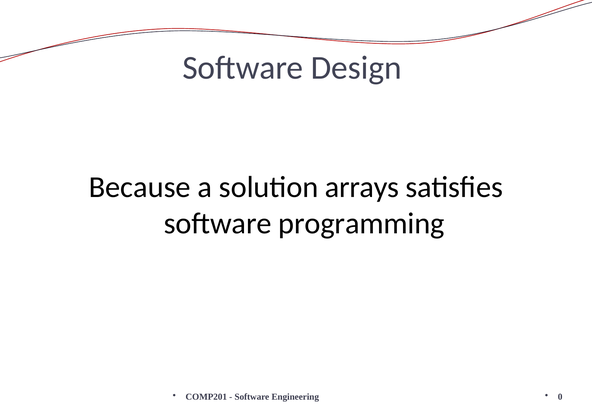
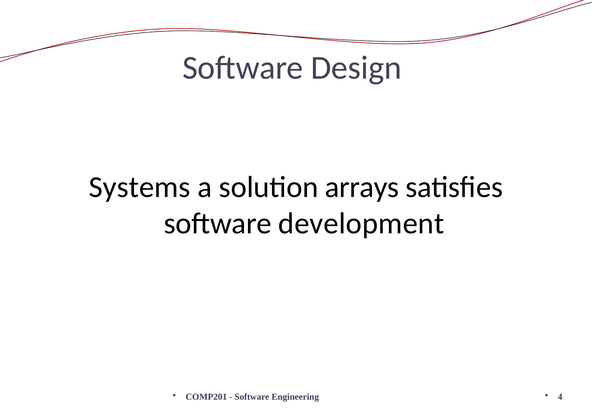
Because: Because -> Systems
programming: programming -> development
0: 0 -> 4
